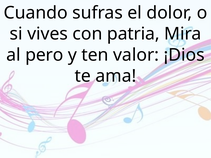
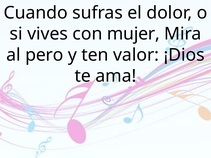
patria: patria -> mujer
